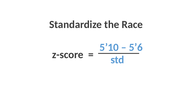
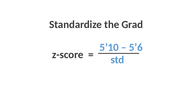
Race: Race -> Grad
